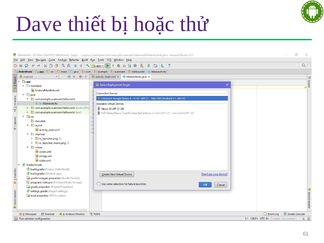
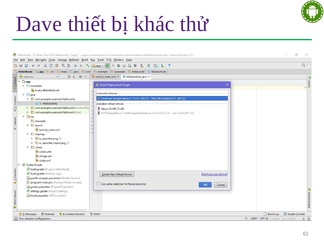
hoặc: hoặc -> khác
